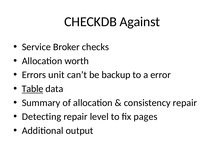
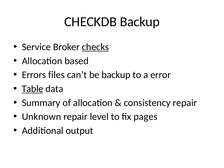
CHECKDB Against: Against -> Backup
checks underline: none -> present
worth: worth -> based
unit: unit -> files
Detecting: Detecting -> Unknown
